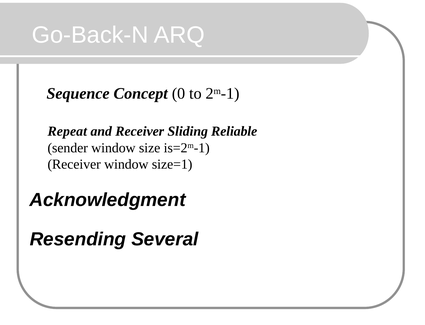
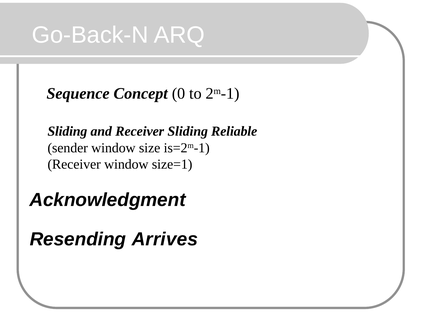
Repeat at (67, 131): Repeat -> Sliding
Several: Several -> Arrives
